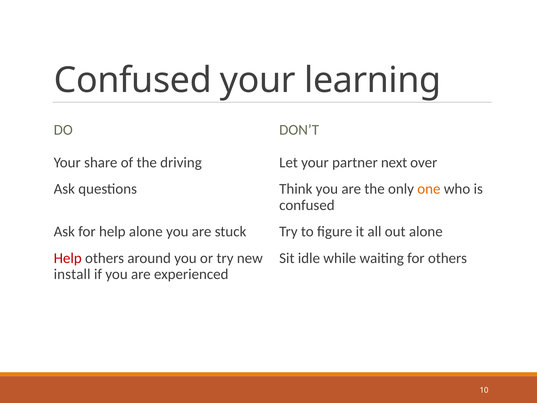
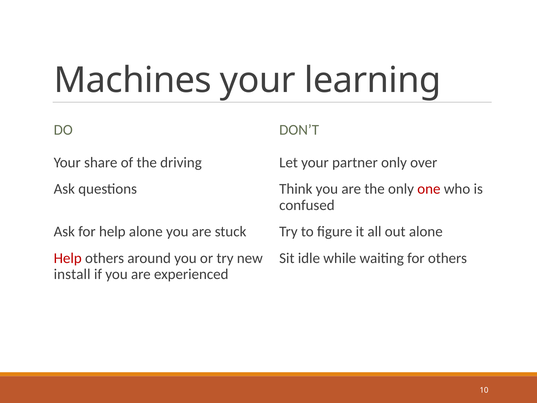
Confused at (133, 80): Confused -> Machines
partner next: next -> only
one colour: orange -> red
